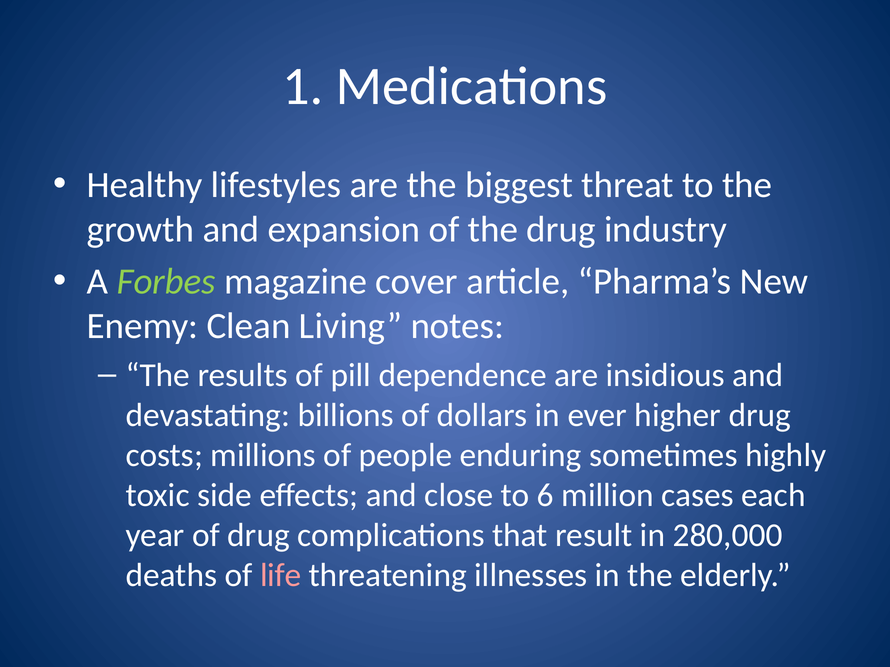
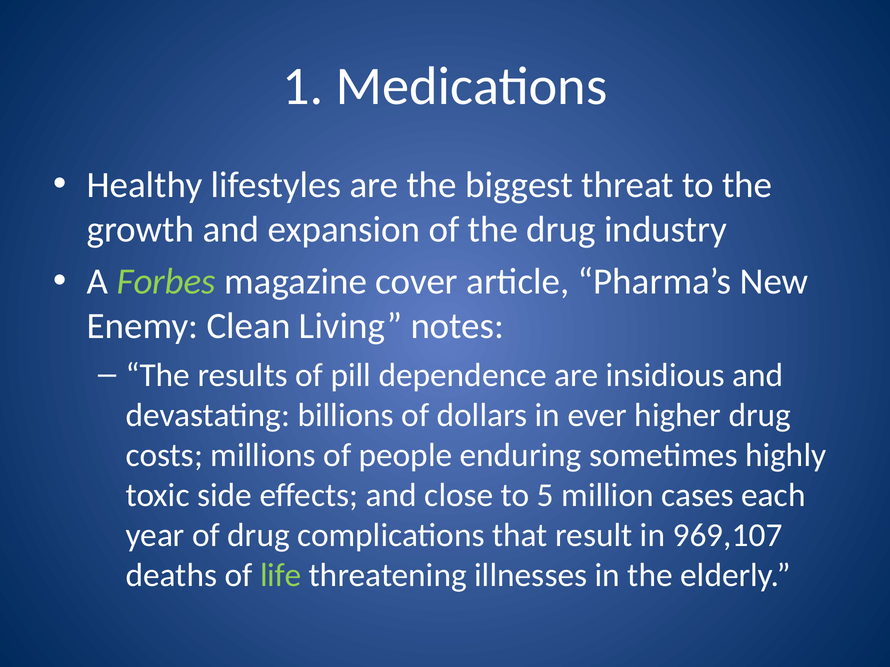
6: 6 -> 5
280,000: 280,000 -> 969,107
life colour: pink -> light green
